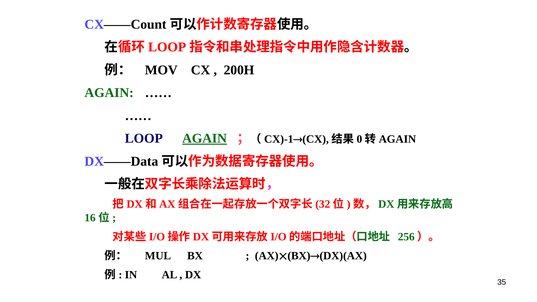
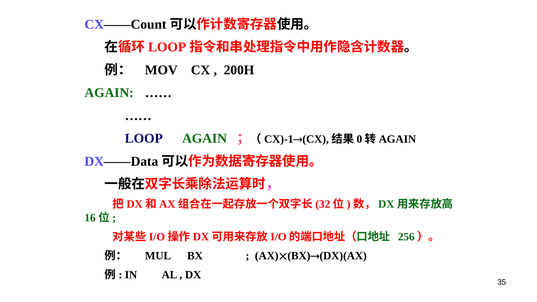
AGAIN at (205, 138) underline: present -> none
